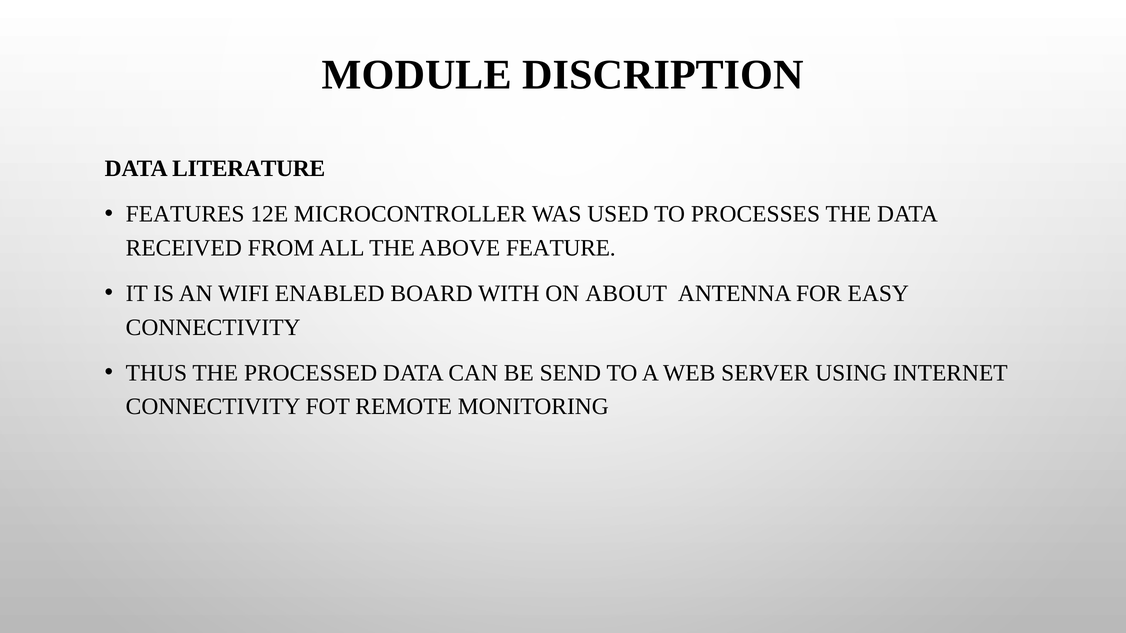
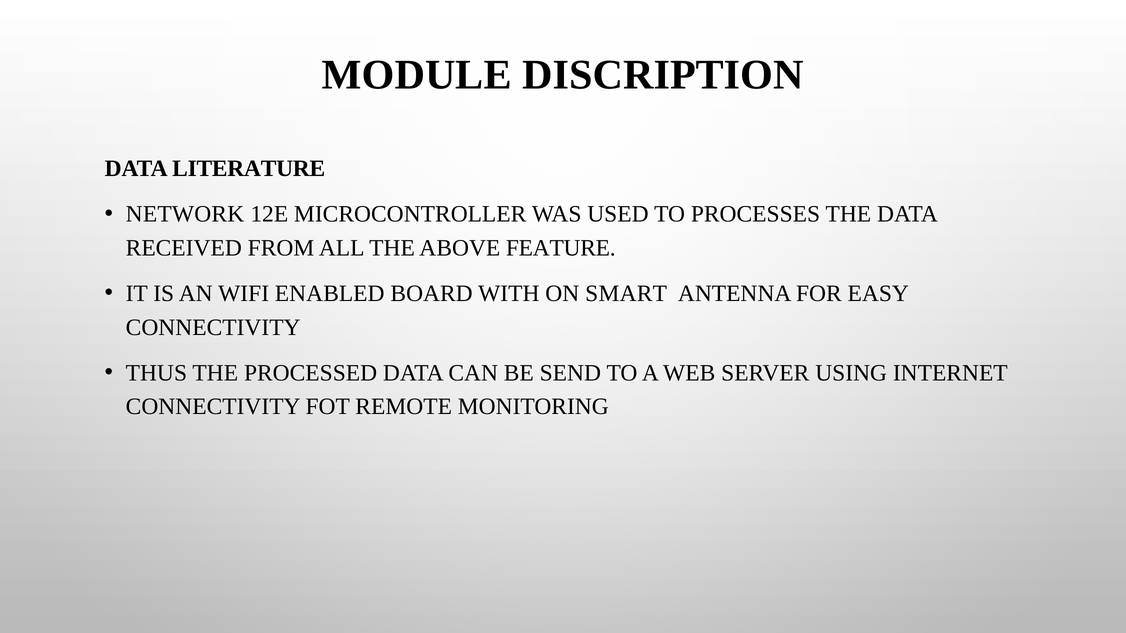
FEATURES: FEATURES -> NETWORK
ABOUT: ABOUT -> SMART
